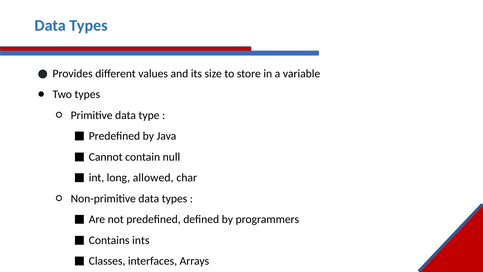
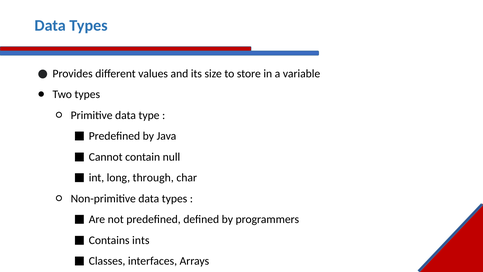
allowed: allowed -> through
